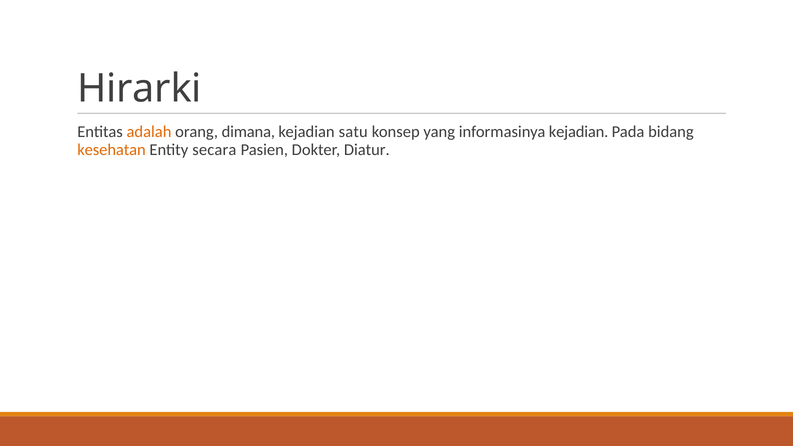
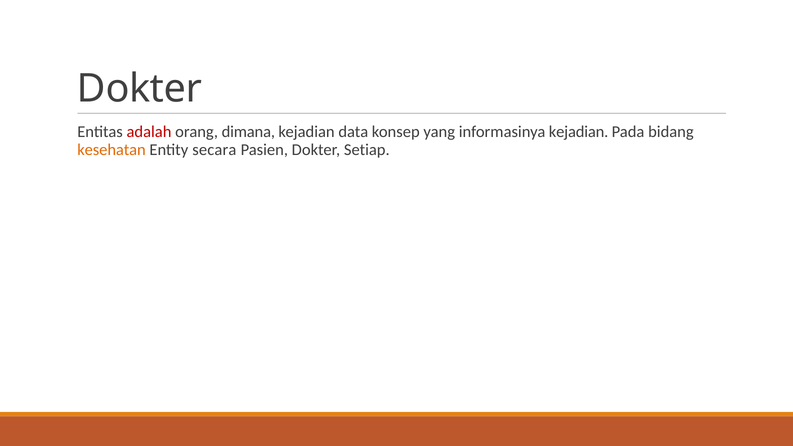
Hirarki at (139, 89): Hirarki -> Dokter
adalah colour: orange -> red
satu: satu -> data
Diatur: Diatur -> Setiap
